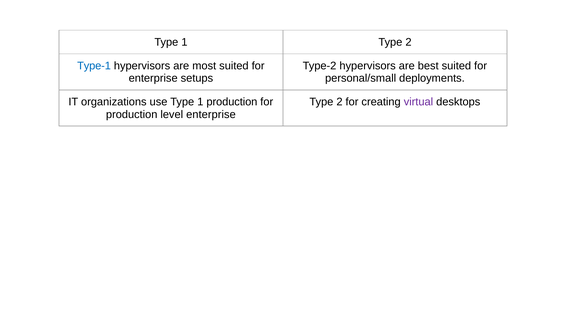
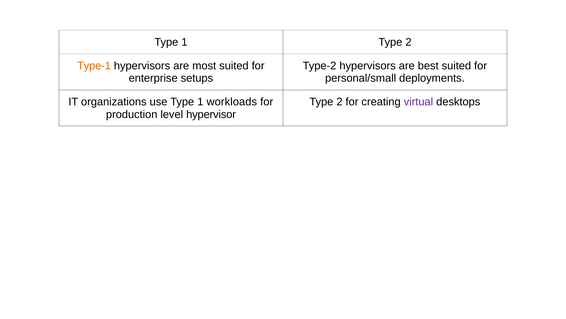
Type-1 colour: blue -> orange
1 production: production -> workloads
level enterprise: enterprise -> hypervisor
